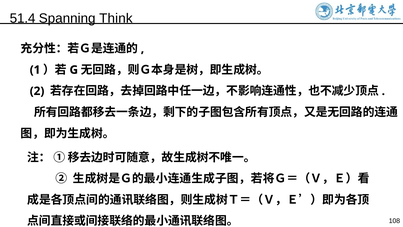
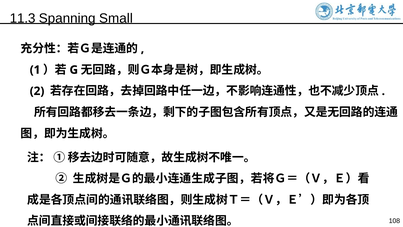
51.4: 51.4 -> 11.3
Think: Think -> Small
